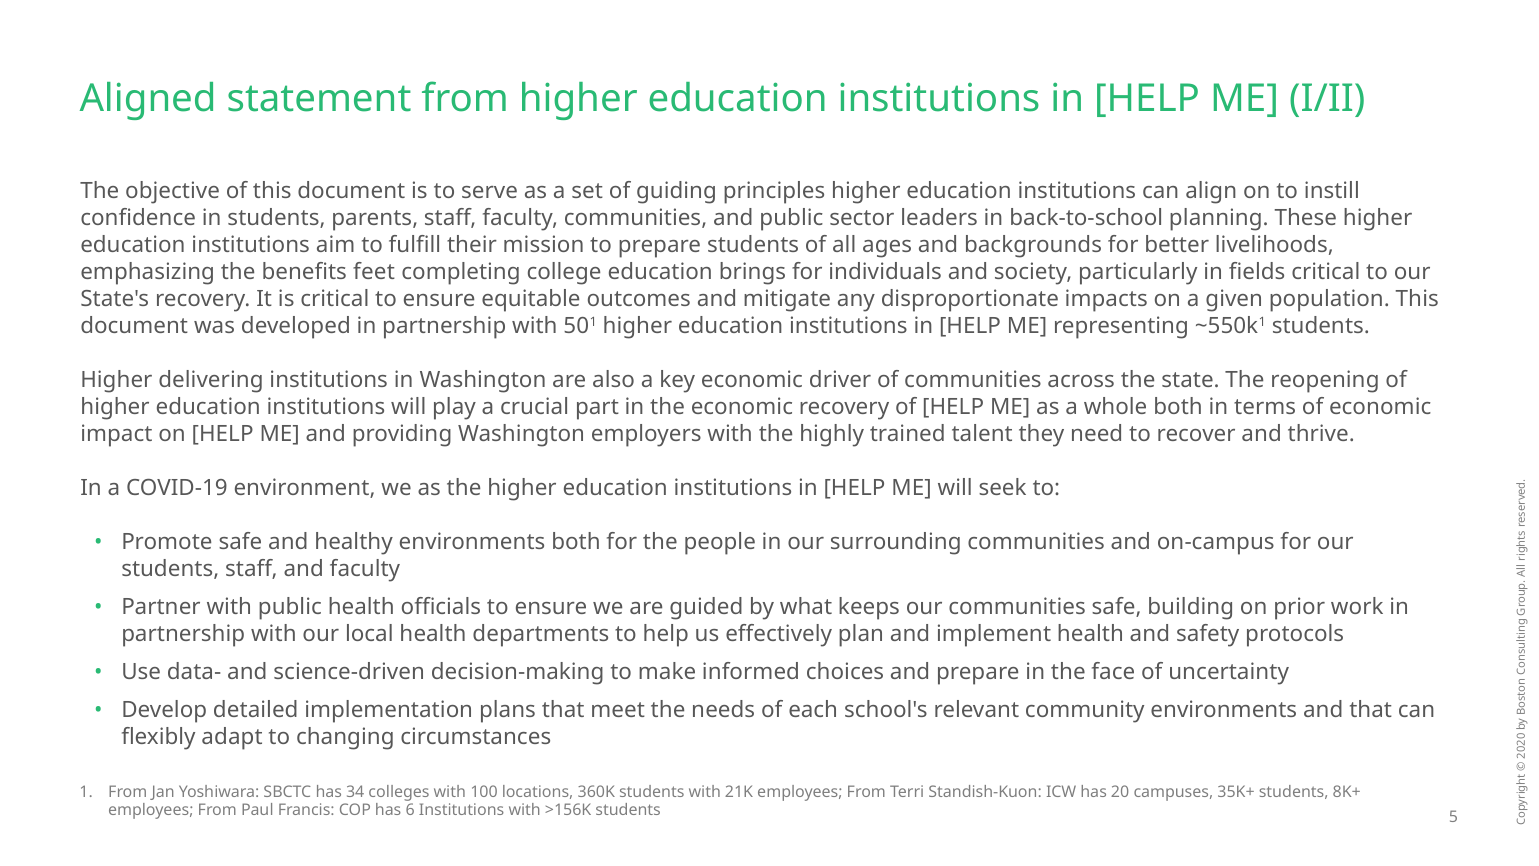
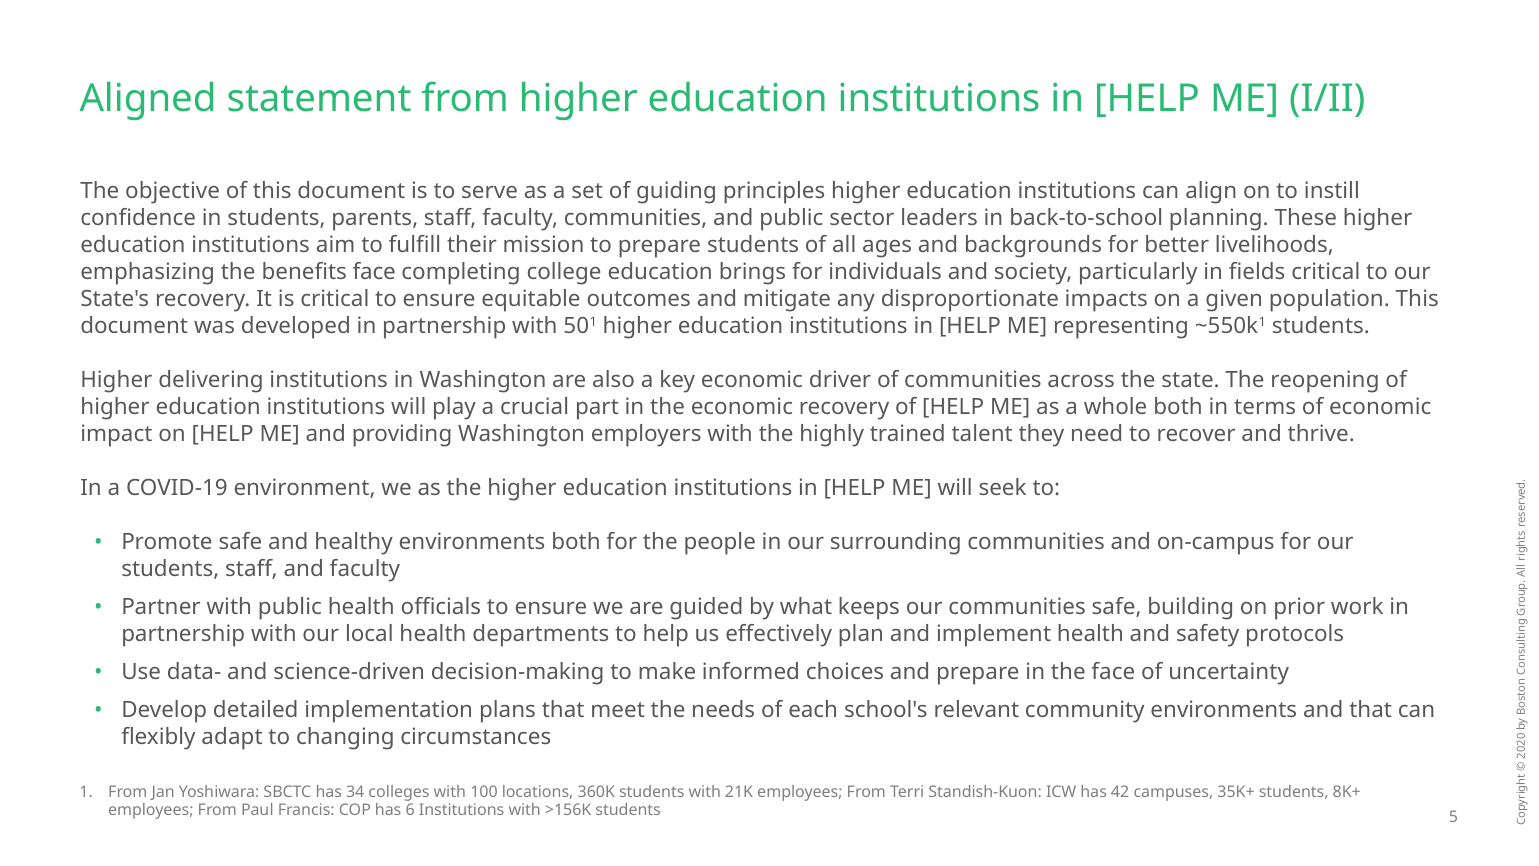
benefits feet: feet -> face
20: 20 -> 42
